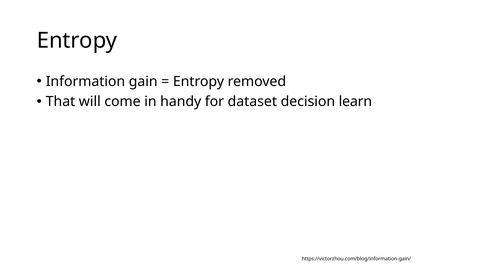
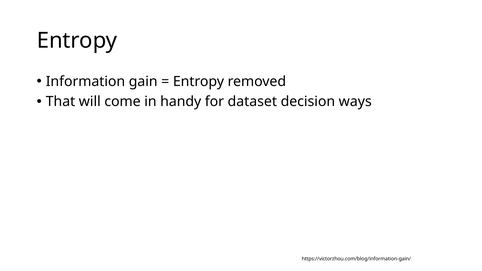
learn: learn -> ways
